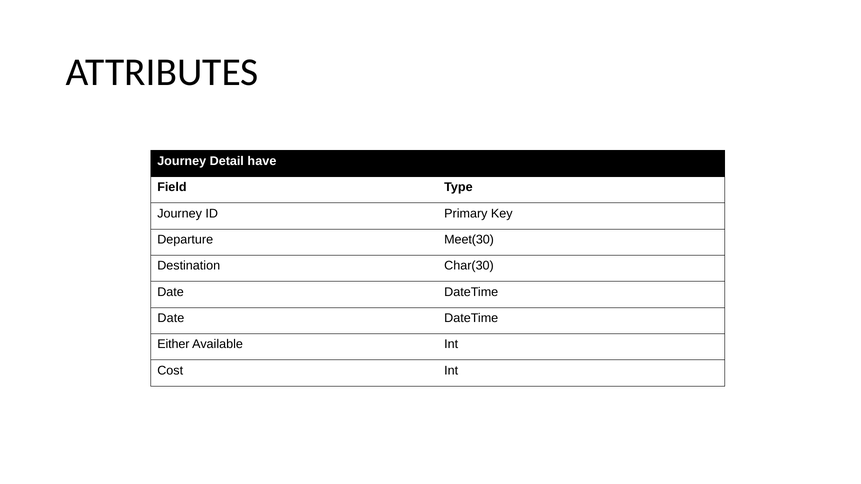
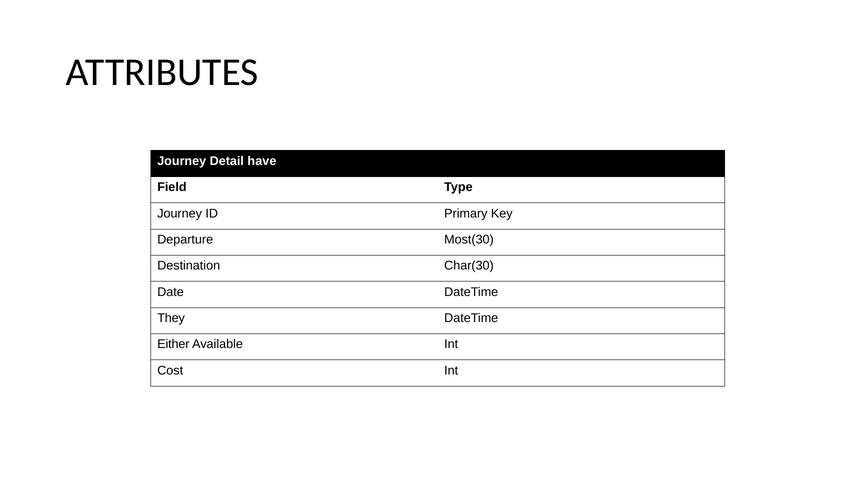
Meet(30: Meet(30 -> Most(30
Date at (171, 318): Date -> They
